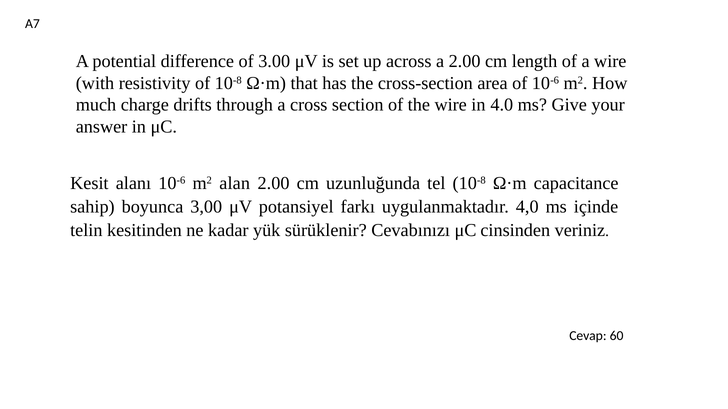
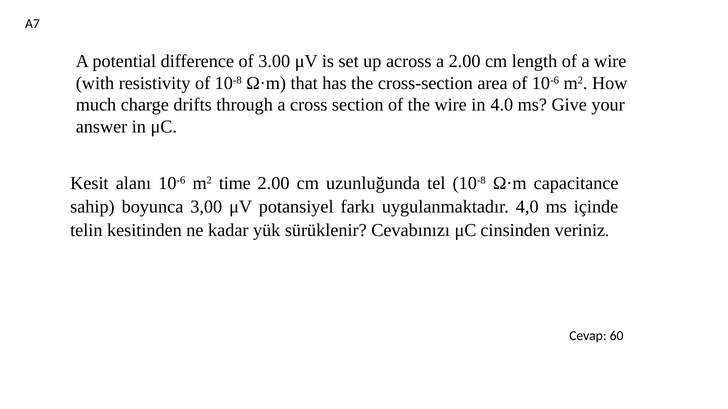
alan: alan -> time
